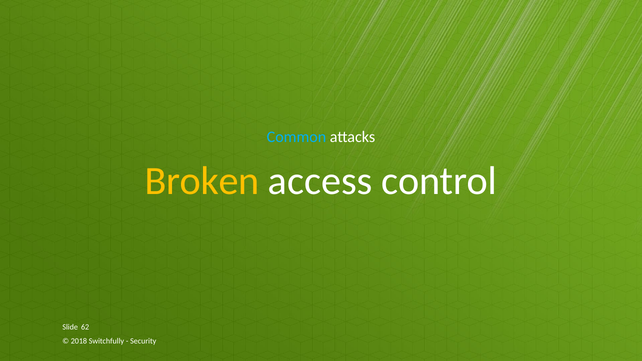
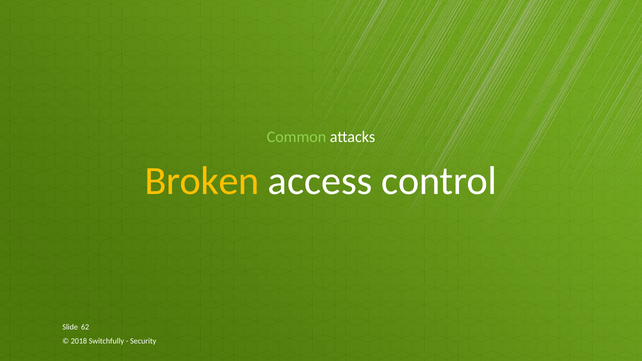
Common colour: light blue -> light green
